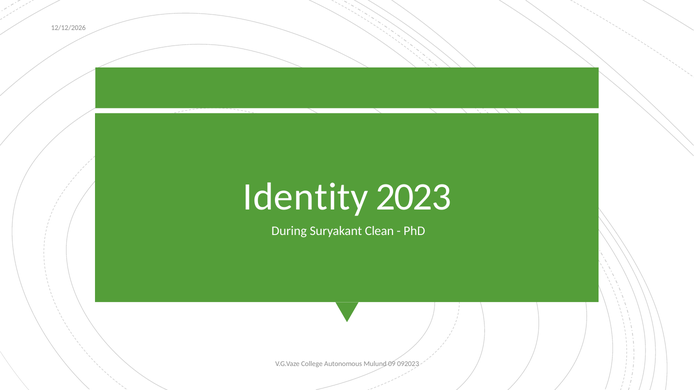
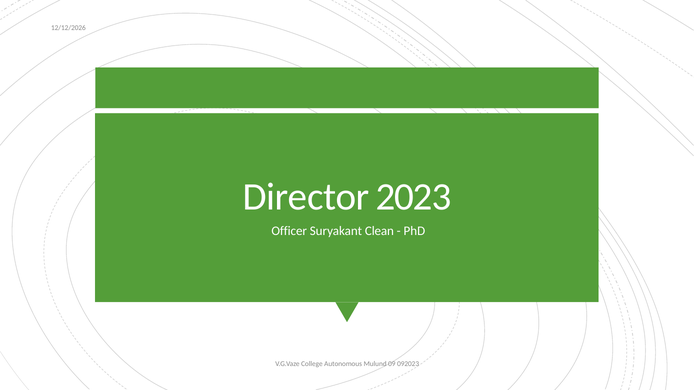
Identity: Identity -> Director
During: During -> Officer
